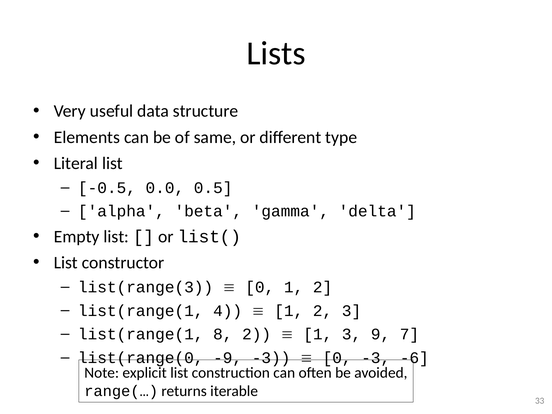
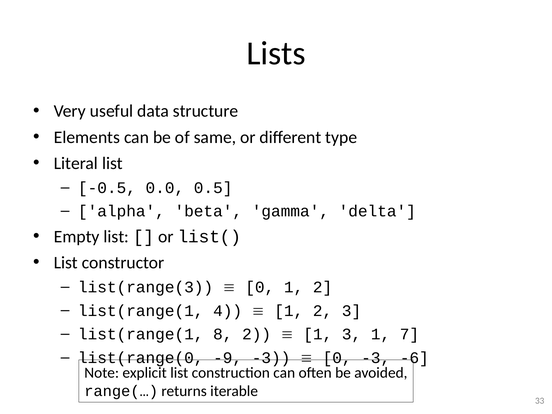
3 9: 9 -> 1
